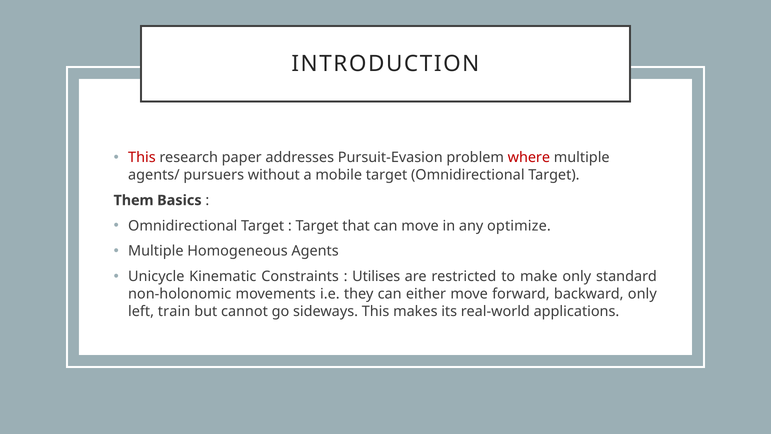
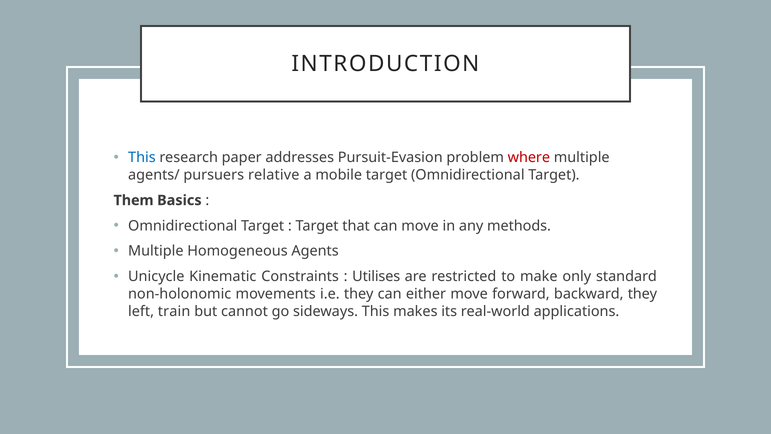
This at (142, 157) colour: red -> blue
without: without -> relative
optimize: optimize -> methods
backward only: only -> they
